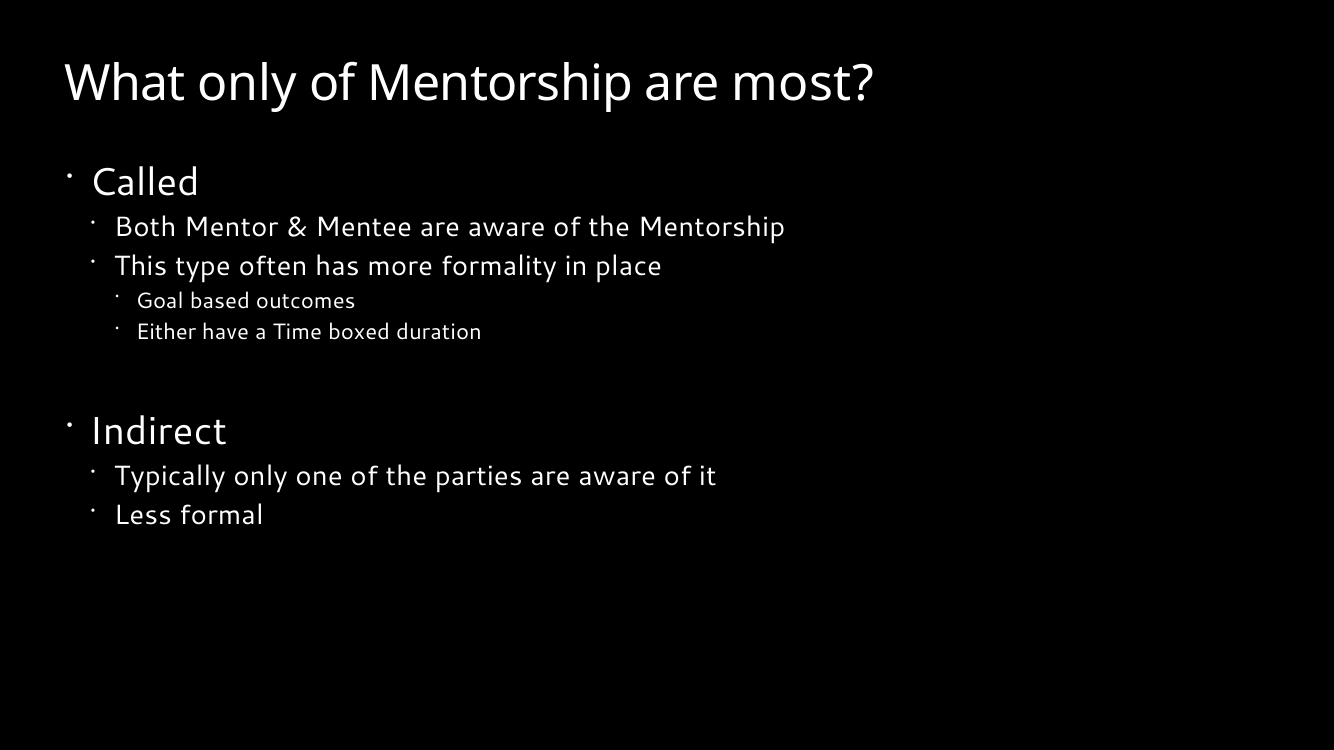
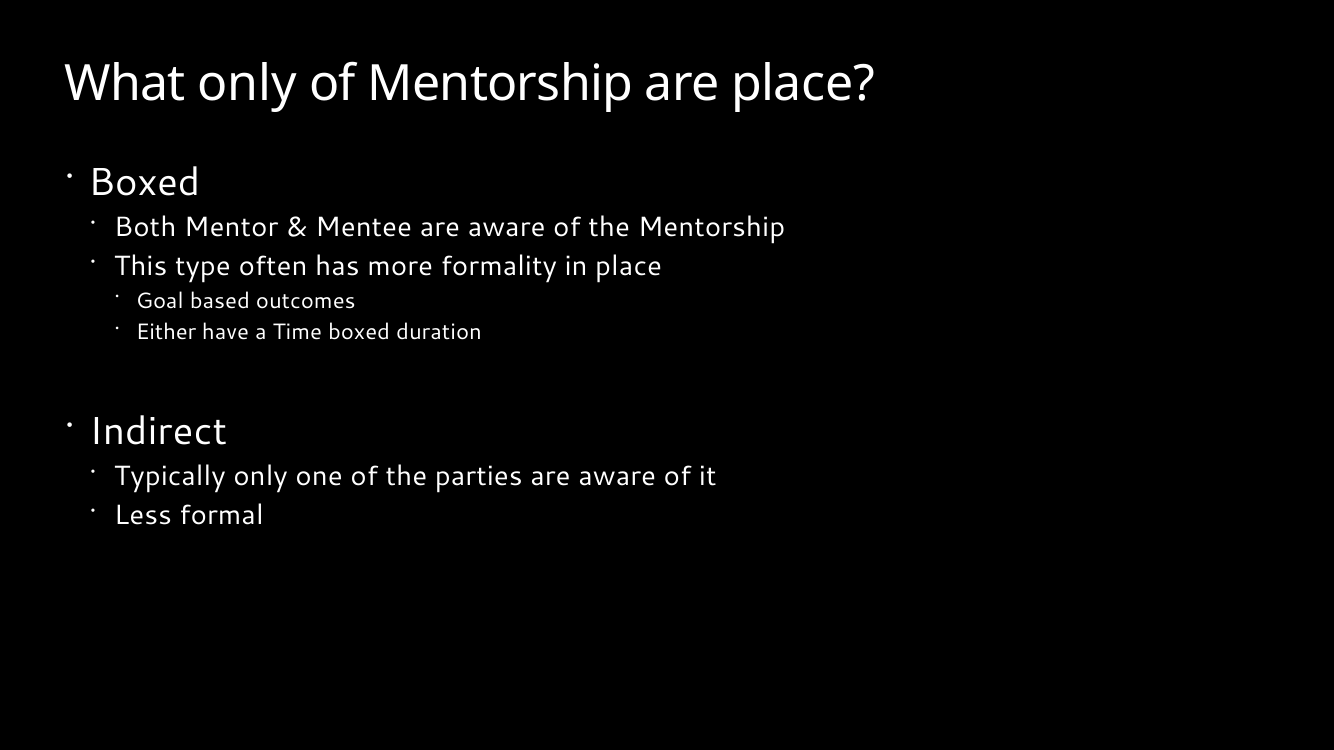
are most: most -> place
Called at (144, 183): Called -> Boxed
